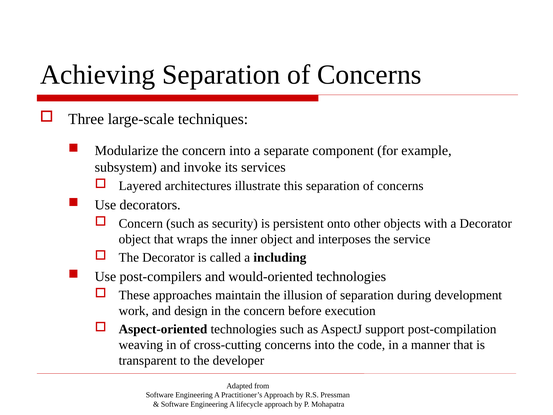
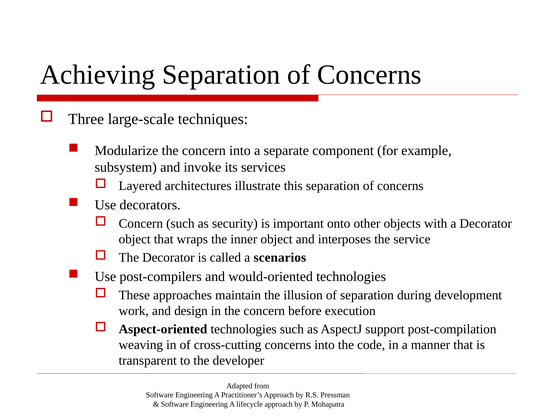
persistent: persistent -> important
including: including -> scenarios
